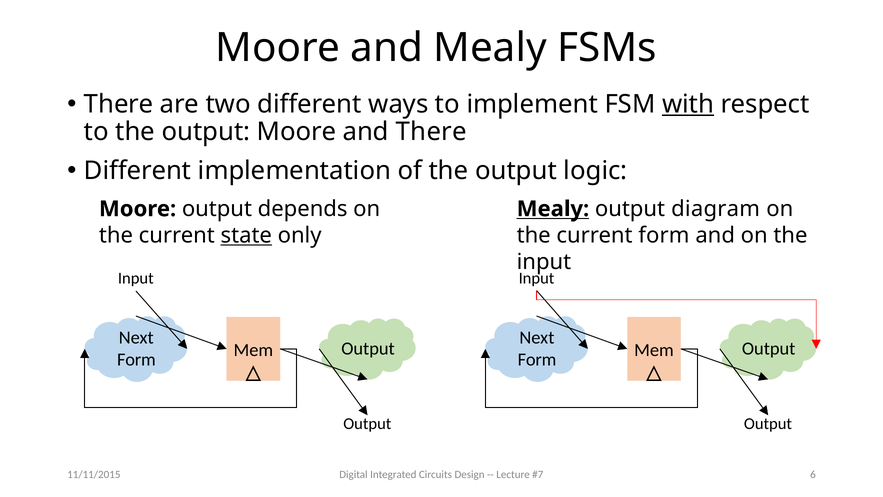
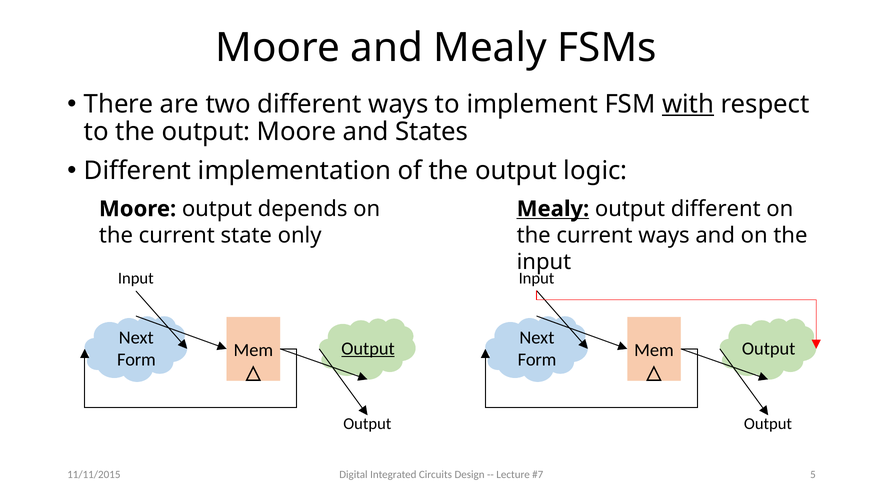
and There: There -> States
output diagram: diagram -> different
state underline: present -> none
current form: form -> ways
Output at (368, 349) underline: none -> present
6: 6 -> 5
